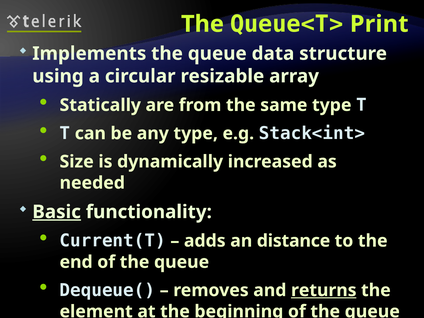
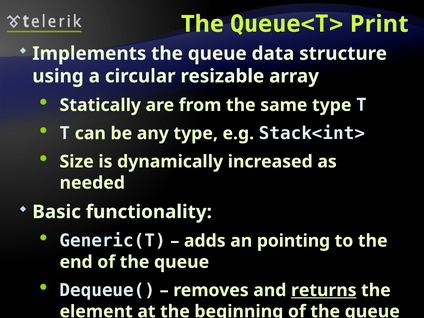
Basic underline: present -> none
Current(T: Current(T -> Generic(T
distance: distance -> pointing
